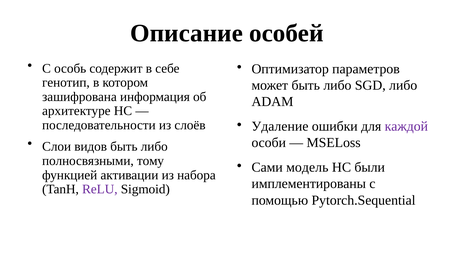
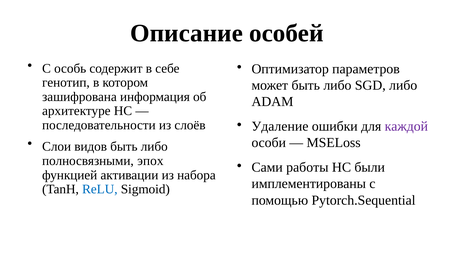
тому: тому -> эпох
модель: модель -> работы
ReLU colour: purple -> blue
